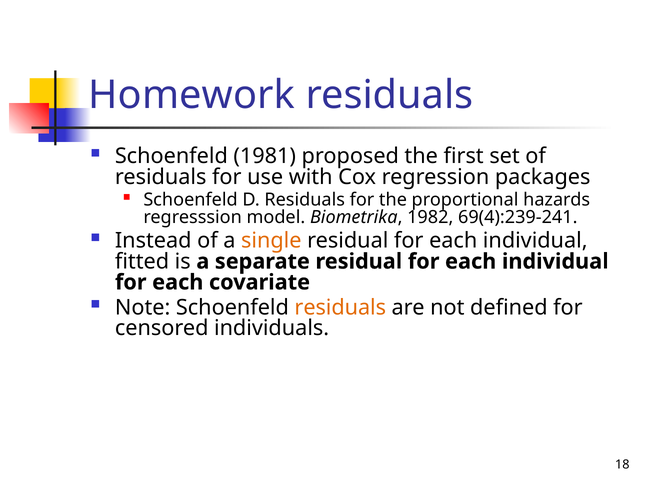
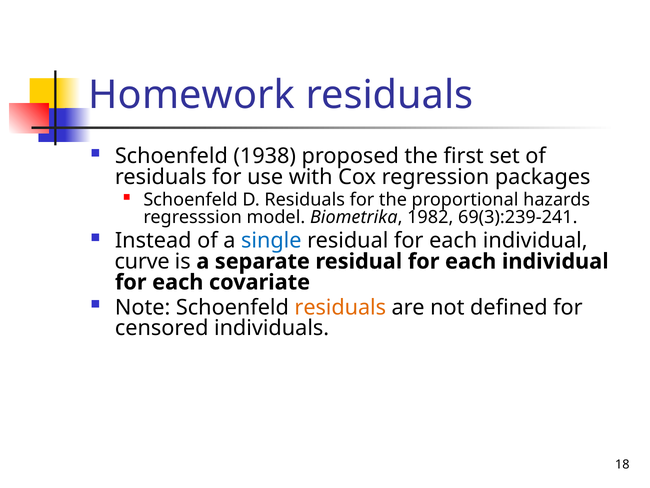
1981: 1981 -> 1938
69(4):239-241: 69(4):239-241 -> 69(3):239-241
single colour: orange -> blue
fitted: fitted -> curve
